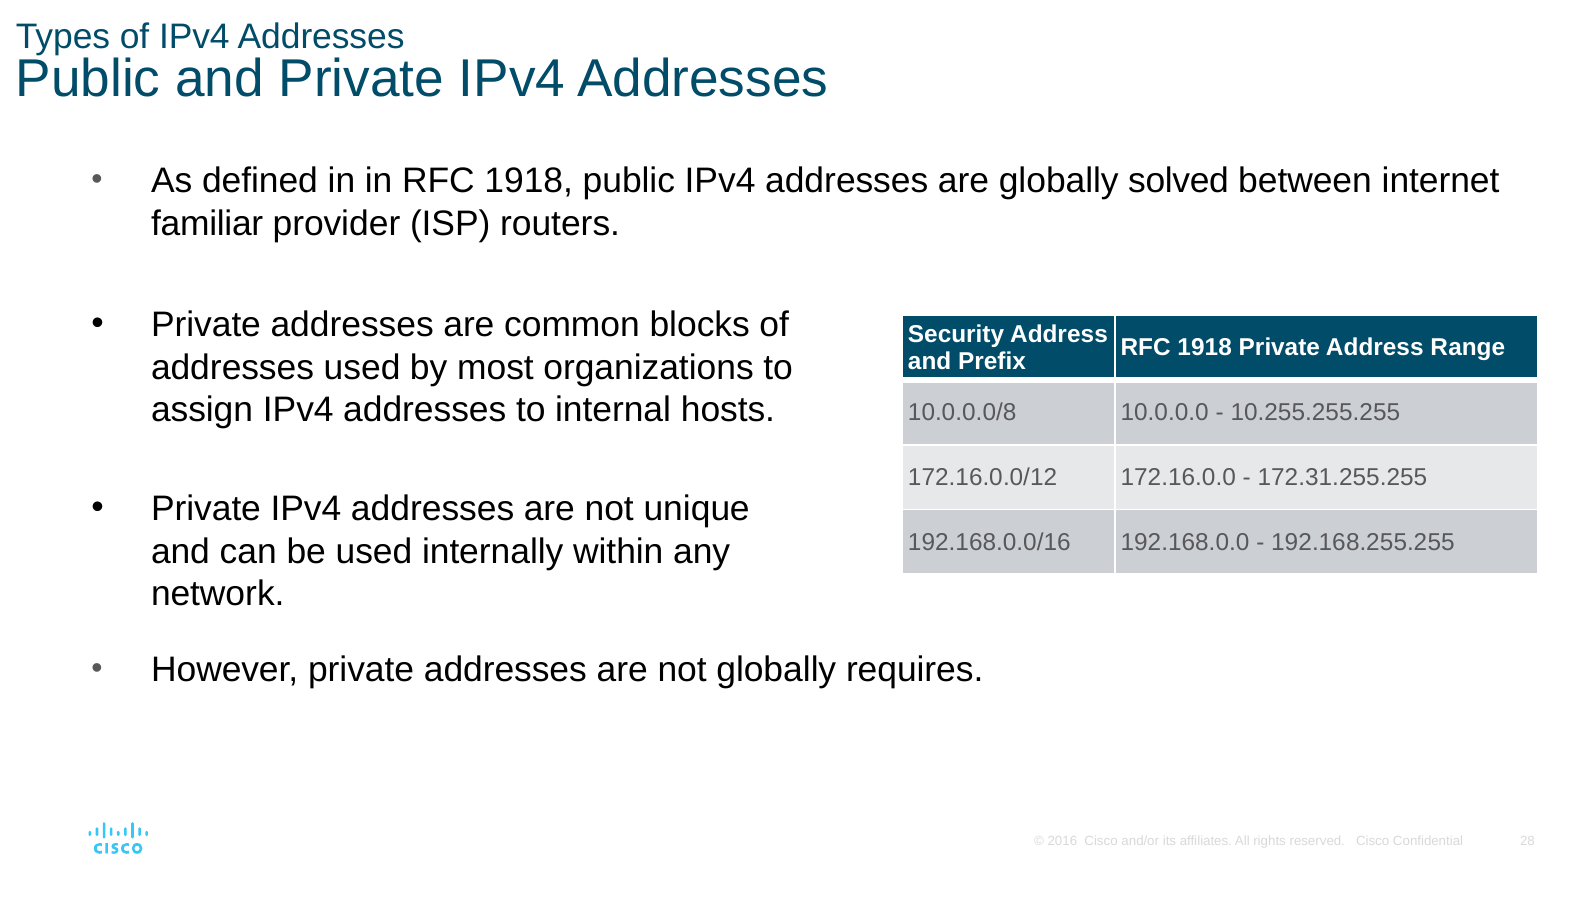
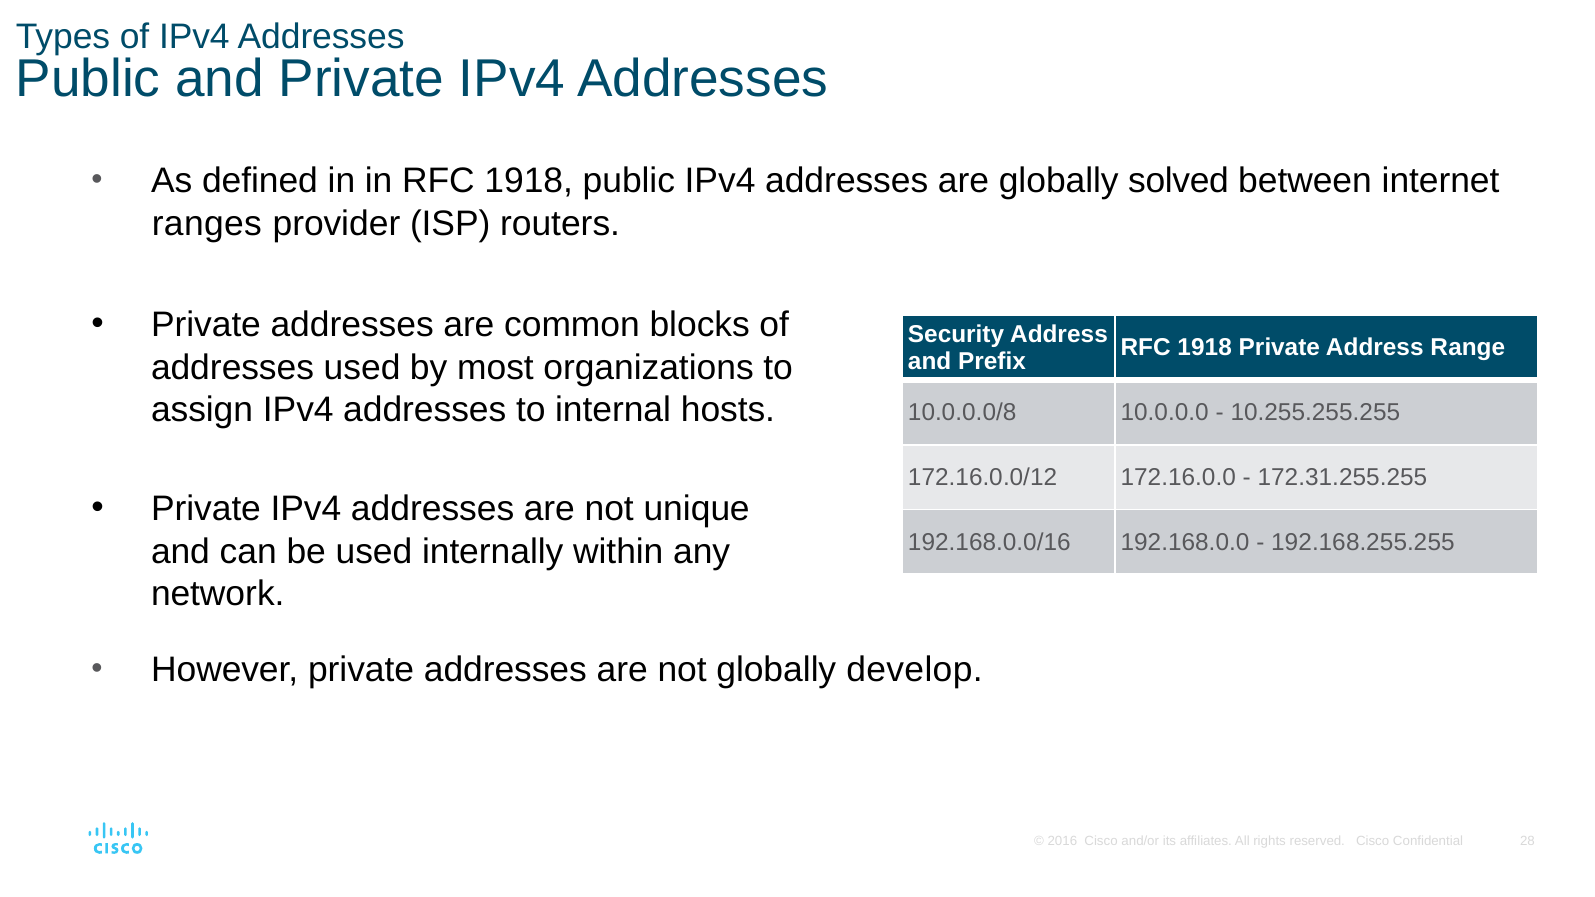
familiar: familiar -> ranges
requires: requires -> develop
